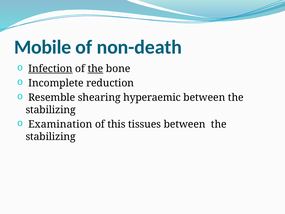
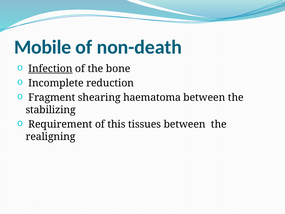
the at (95, 69) underline: present -> none
Resemble: Resemble -> Fragment
hyperaemic: hyperaemic -> haematoma
Examination: Examination -> Requirement
stabilizing at (51, 136): stabilizing -> realigning
